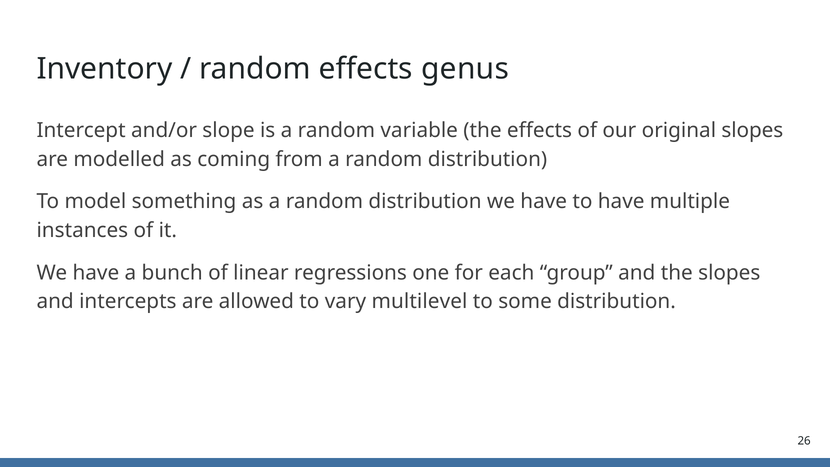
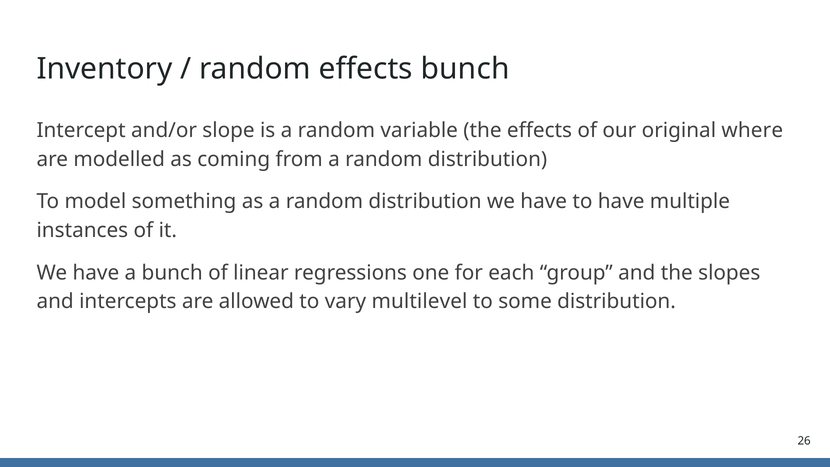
effects genus: genus -> bunch
original slopes: slopes -> where
